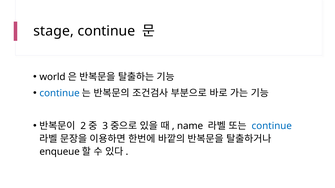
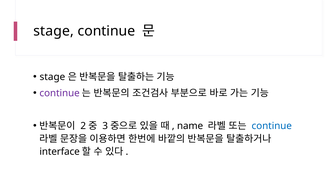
world at (52, 77): world -> stage
continue at (60, 93) colour: blue -> purple
enqueue: enqueue -> interface
